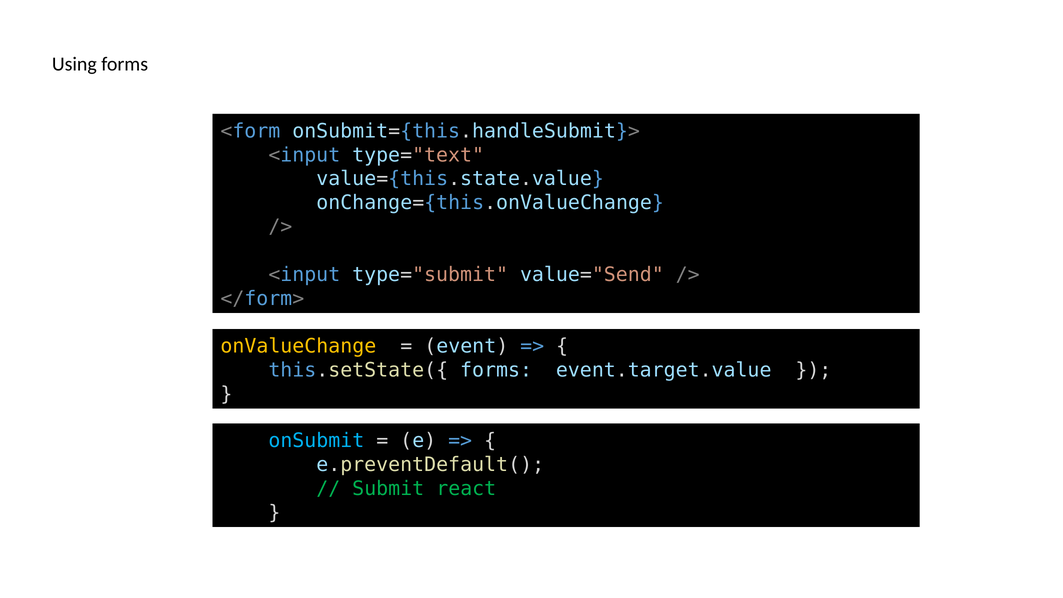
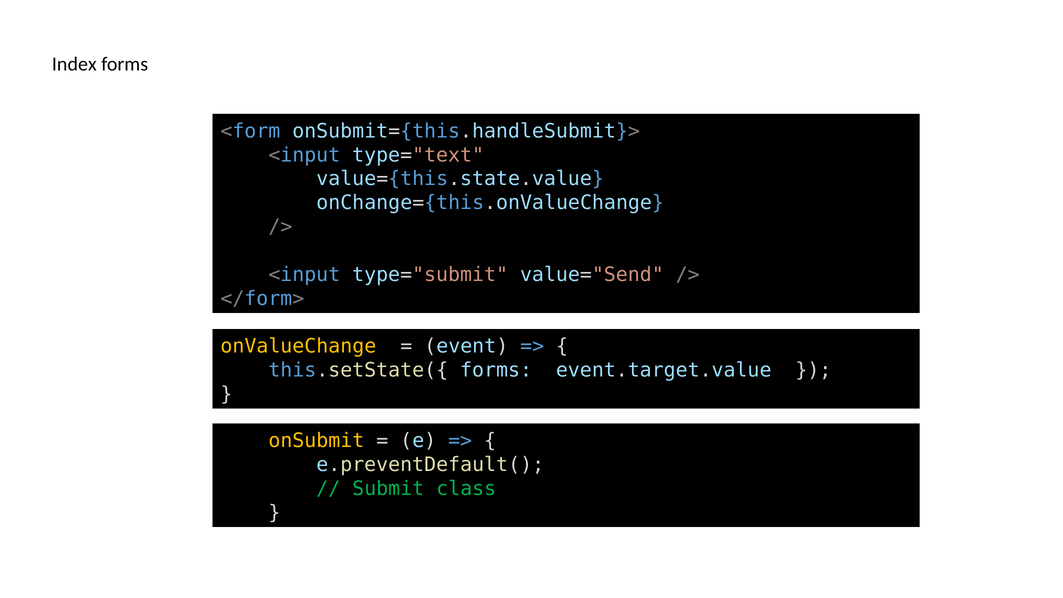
Using: Using -> Index
onSubmit colour: light blue -> yellow
react: react -> class
